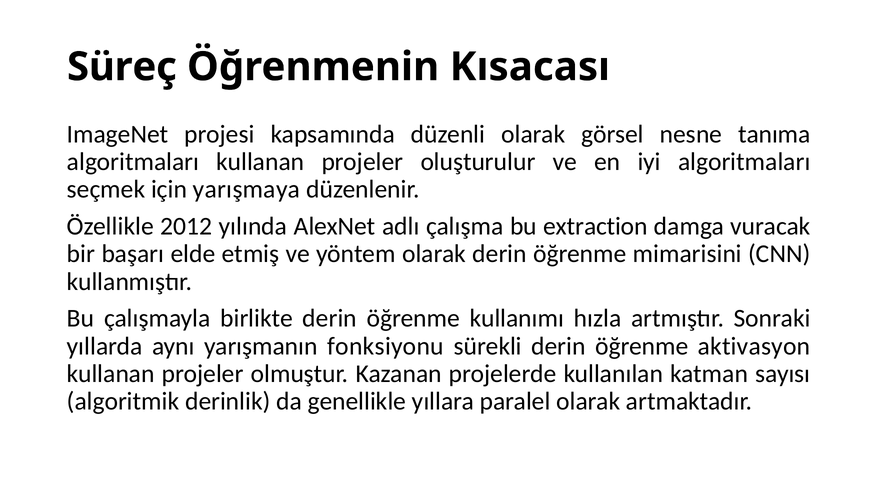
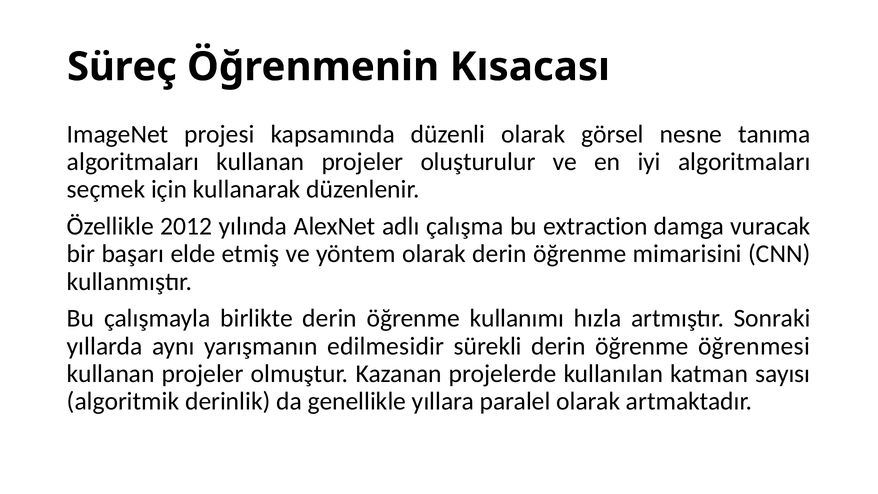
yarışmaya: yarışmaya -> kullanarak
fonksiyonu: fonksiyonu -> edilmesidir
aktivasyon: aktivasyon -> öğrenmesi
